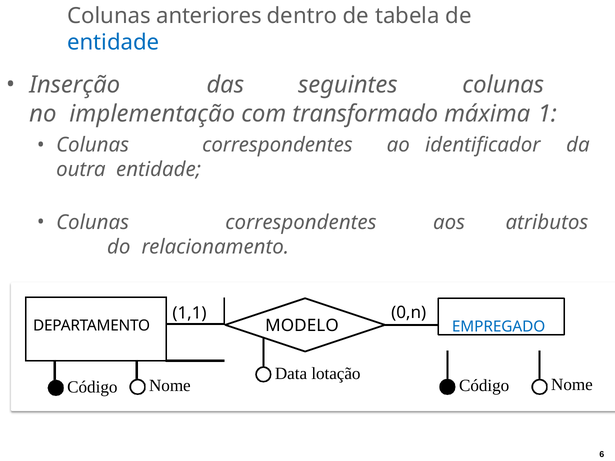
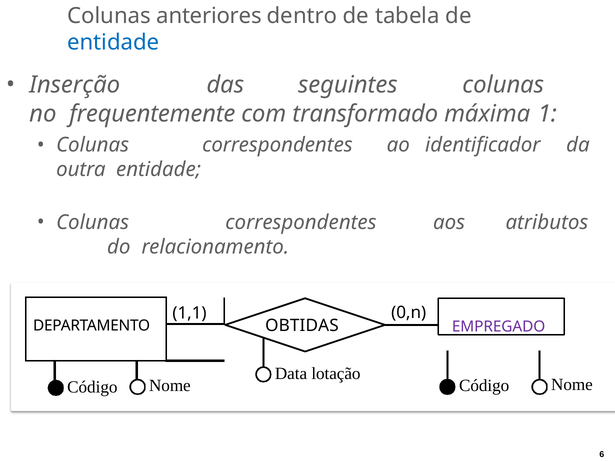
implementação: implementação -> frequentemente
MODELO: MODELO -> OBTIDAS
EMPREGADO colour: blue -> purple
